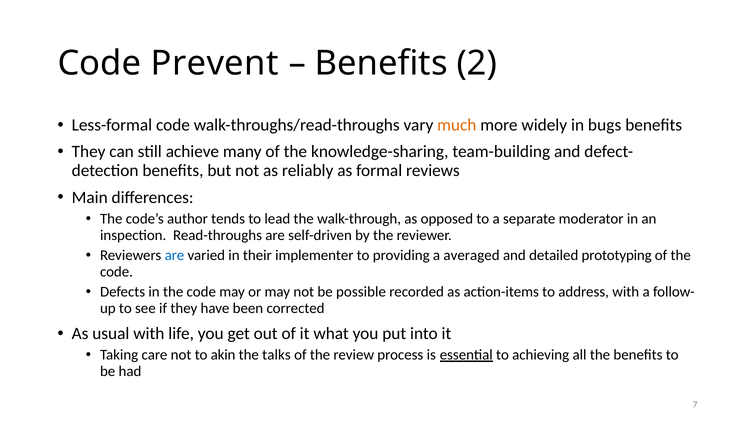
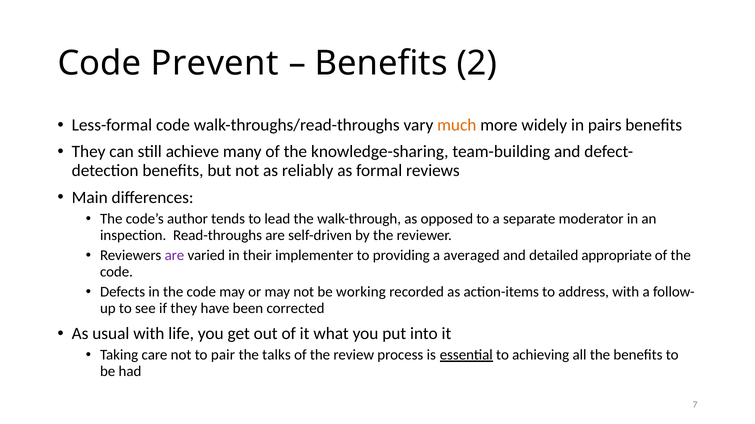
bugs: bugs -> pairs
are at (174, 256) colour: blue -> purple
prototyping: prototyping -> appropriate
possible: possible -> working
akin: akin -> pair
